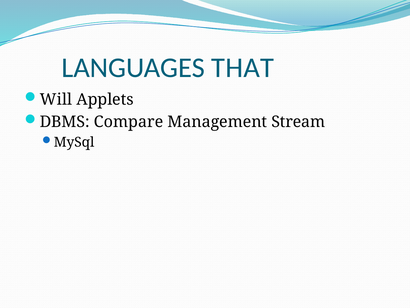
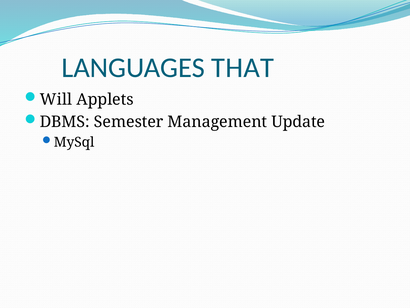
Compare: Compare -> Semester
Stream: Stream -> Update
